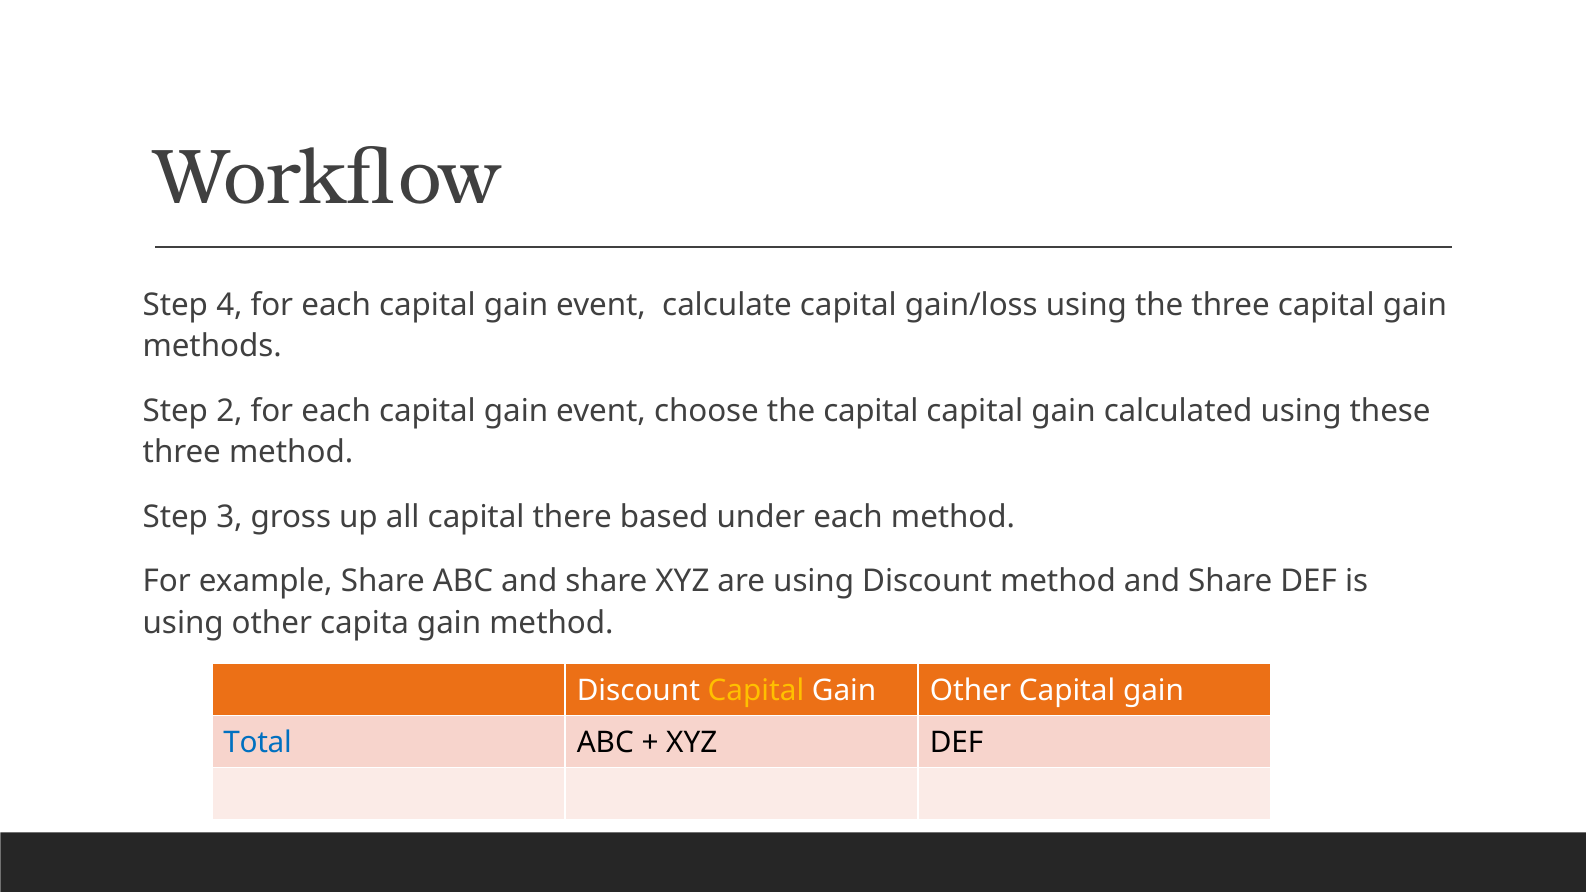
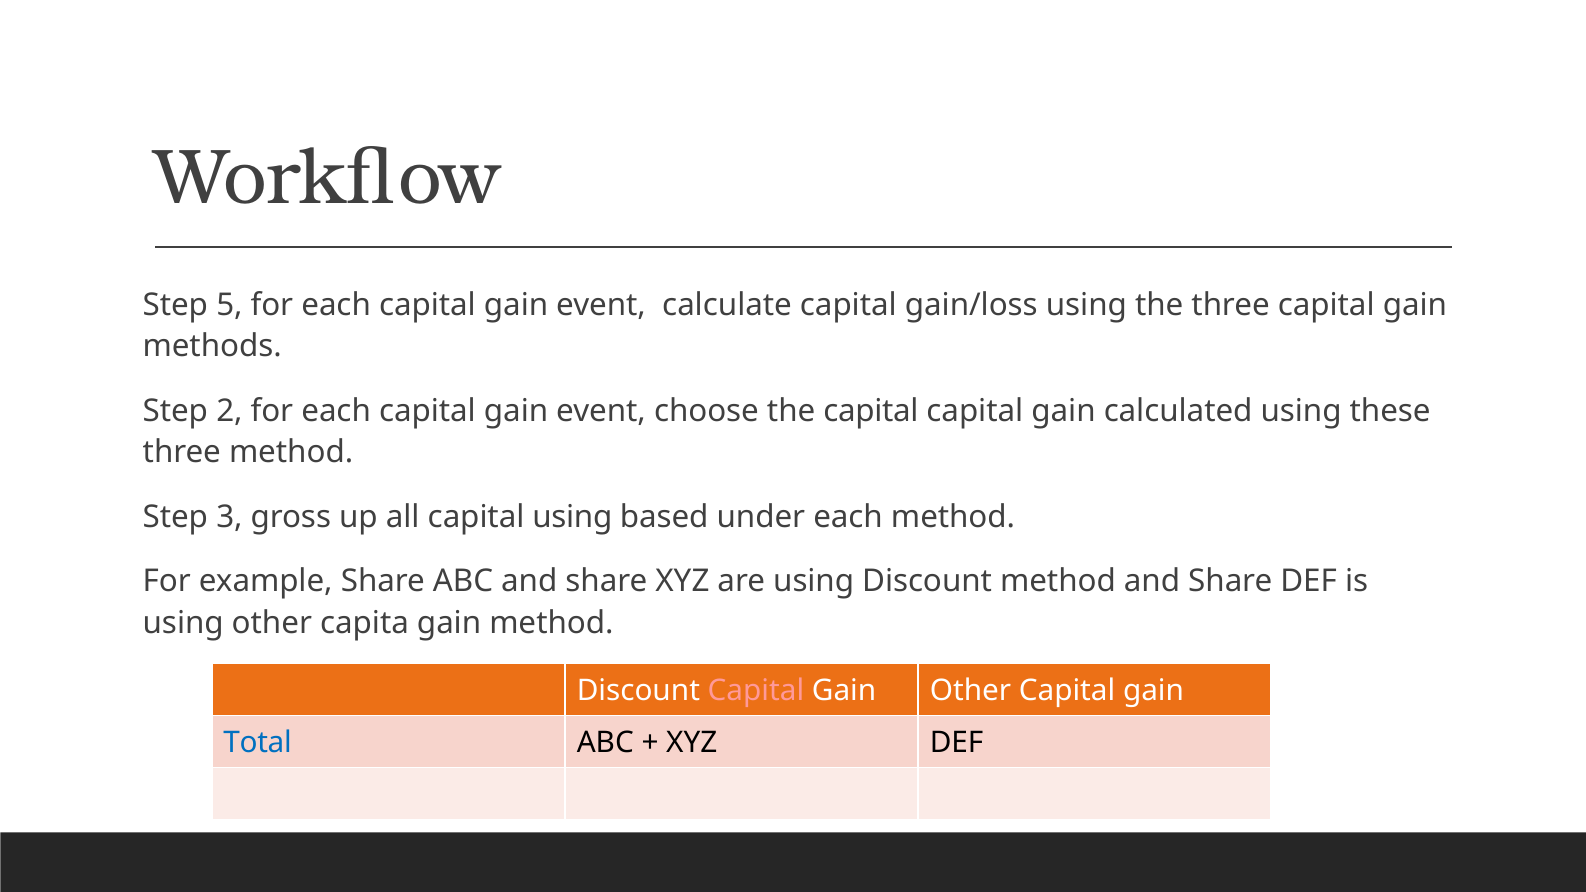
4: 4 -> 5
capital there: there -> using
Capital at (756, 691) colour: yellow -> pink
